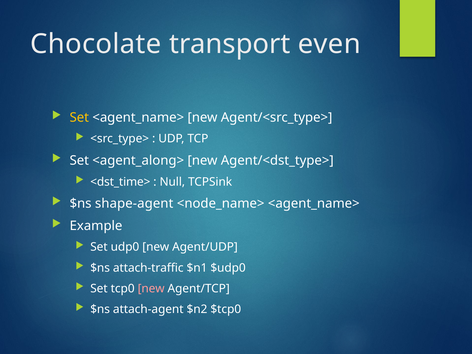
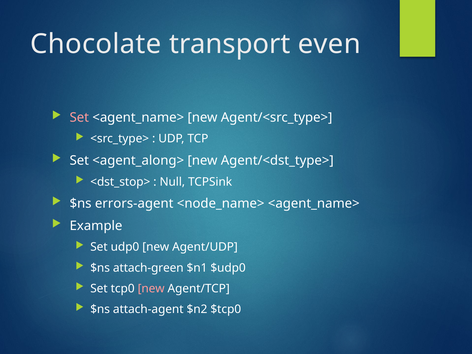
Set at (79, 117) colour: yellow -> pink
<dst_time>: <dst_time> -> <dst_stop>
shape-agent: shape-agent -> errors-agent
attach-traffic: attach-traffic -> attach-green
